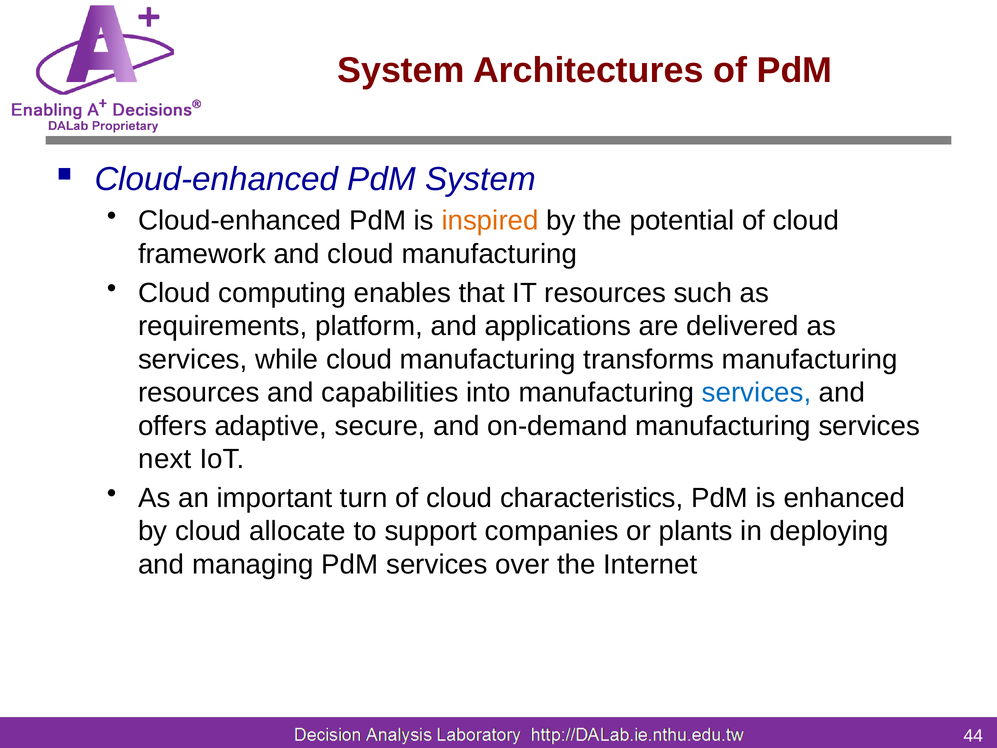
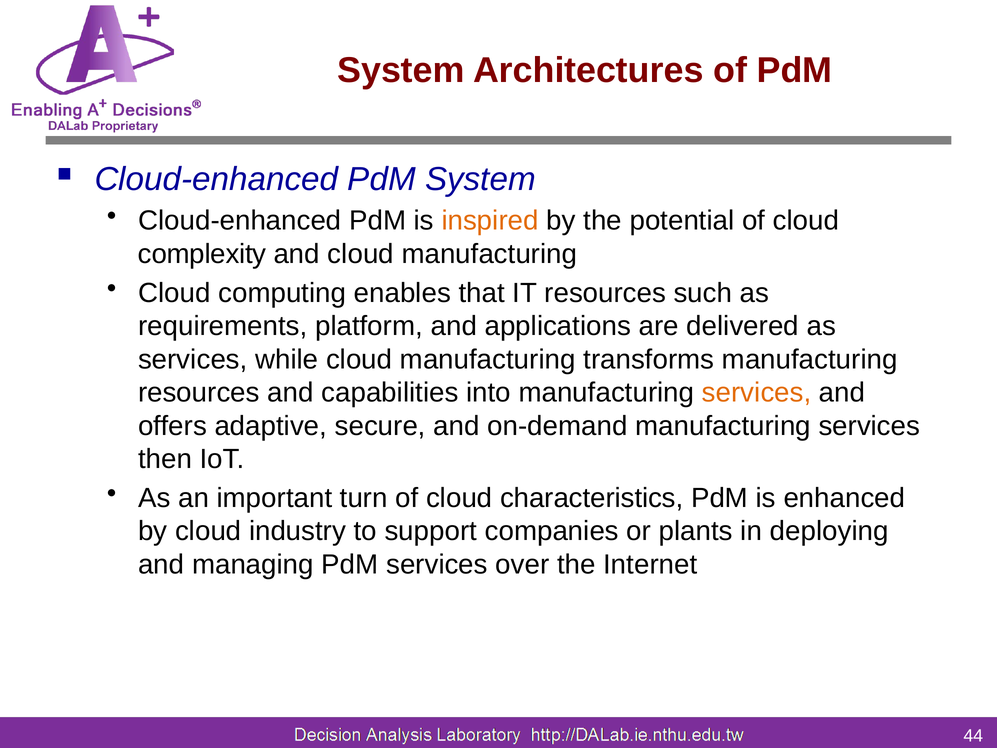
framework: framework -> complexity
services at (757, 393) colour: blue -> orange
next: next -> then
allocate: allocate -> industry
